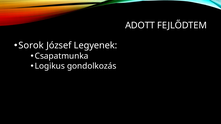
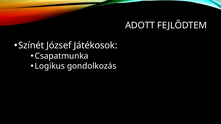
Sorok: Sorok -> Színét
Legyenek: Legyenek -> Játékosok
